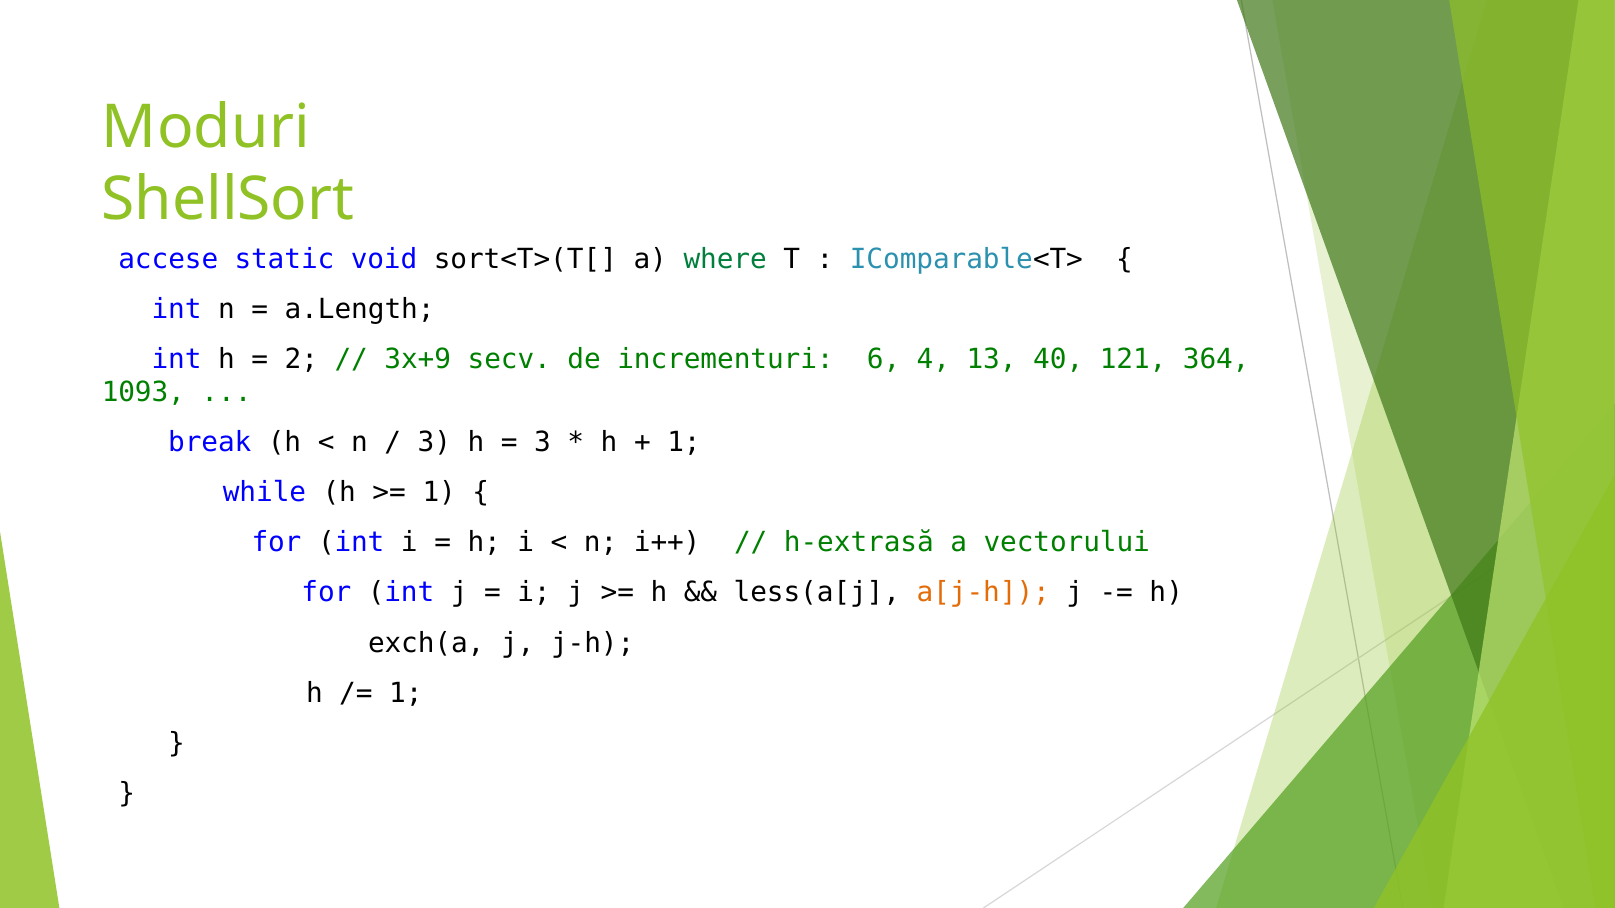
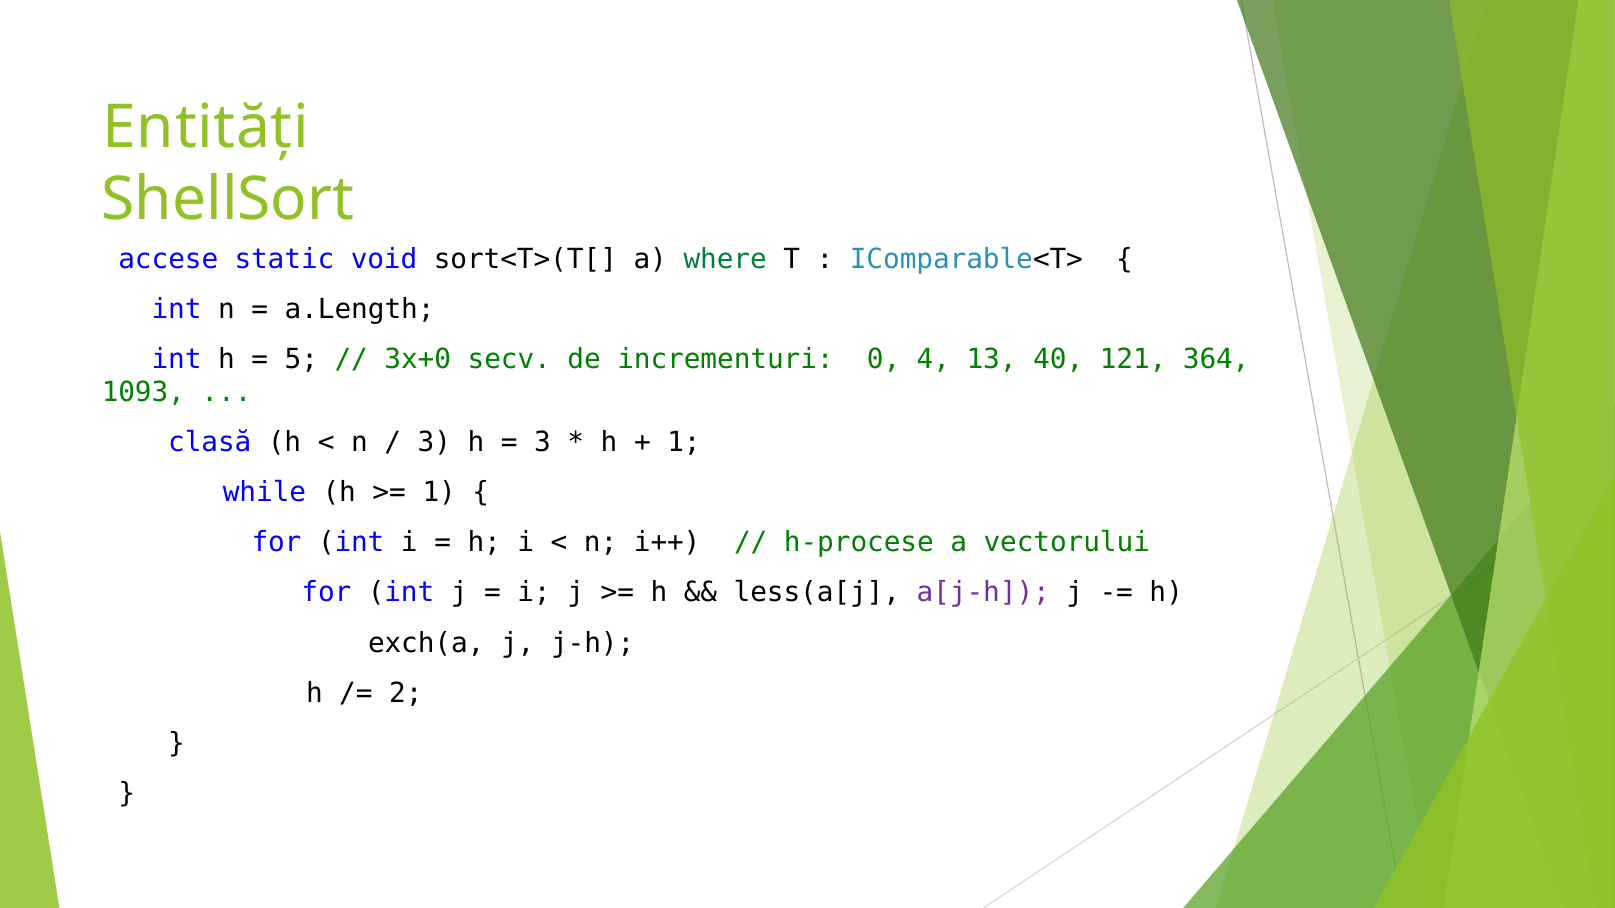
Moduri: Moduri -> Entități
2: 2 -> 5
3x+9: 3x+9 -> 3x+0
6: 6 -> 0
break: break -> clasă
h-extrasă: h-extrasă -> h-procese
a[j-h colour: orange -> purple
1 at (406, 693): 1 -> 2
